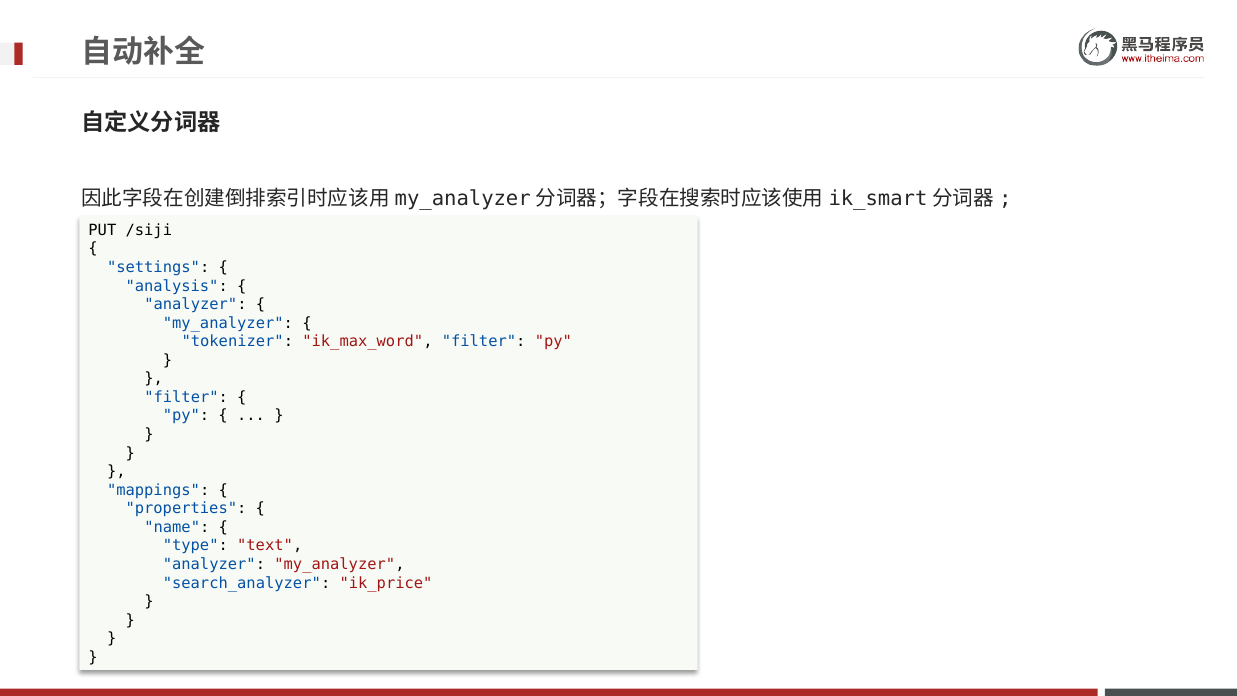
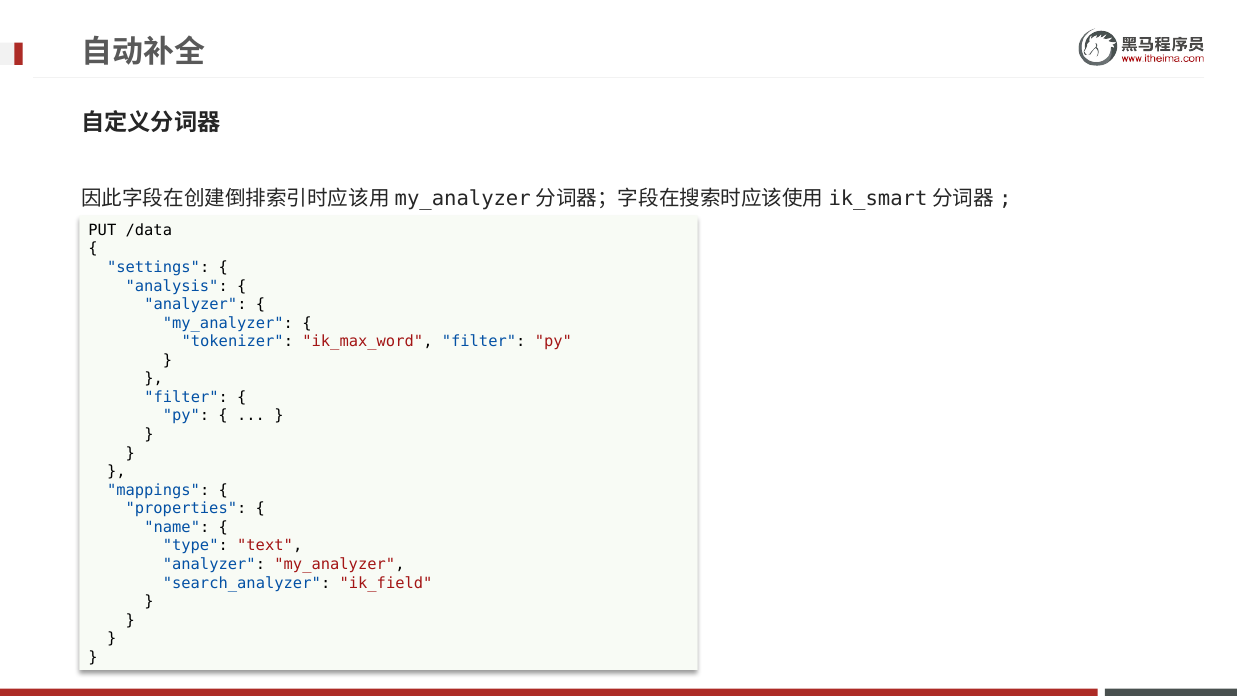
/siji: /siji -> /data
ik_price: ik_price -> ik_field
